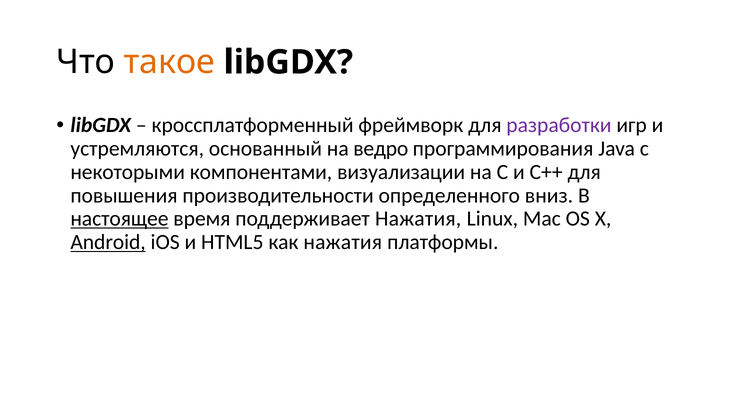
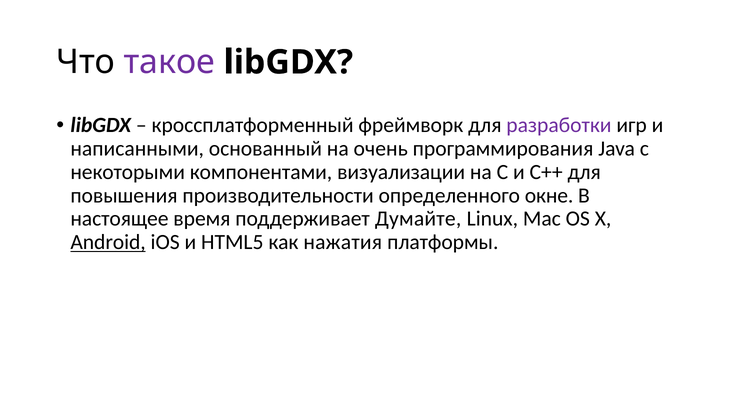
такое colour: orange -> purple
устремляются: устремляются -> написанными
ведро: ведро -> очень
вниз: вниз -> окне
настоящее underline: present -> none
поддерживает Нажатия: Нажатия -> Думайте
